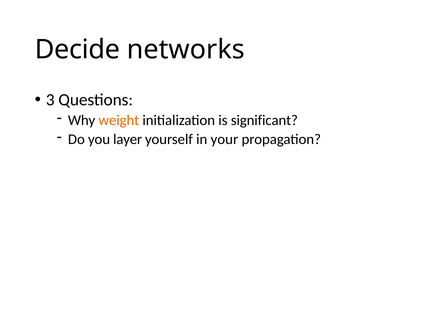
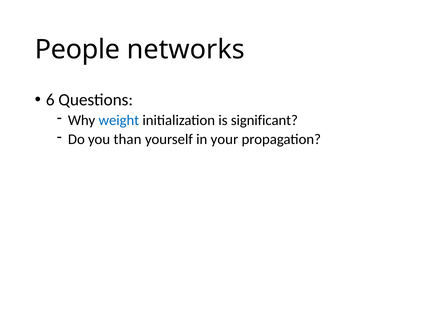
Decide: Decide -> People
3: 3 -> 6
weight colour: orange -> blue
layer: layer -> than
